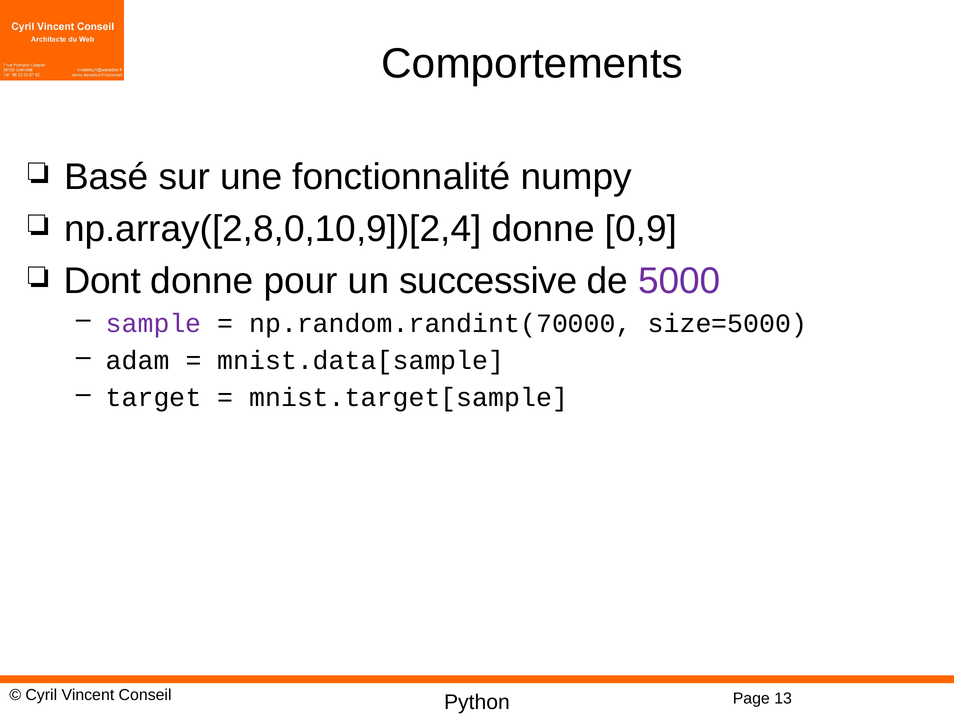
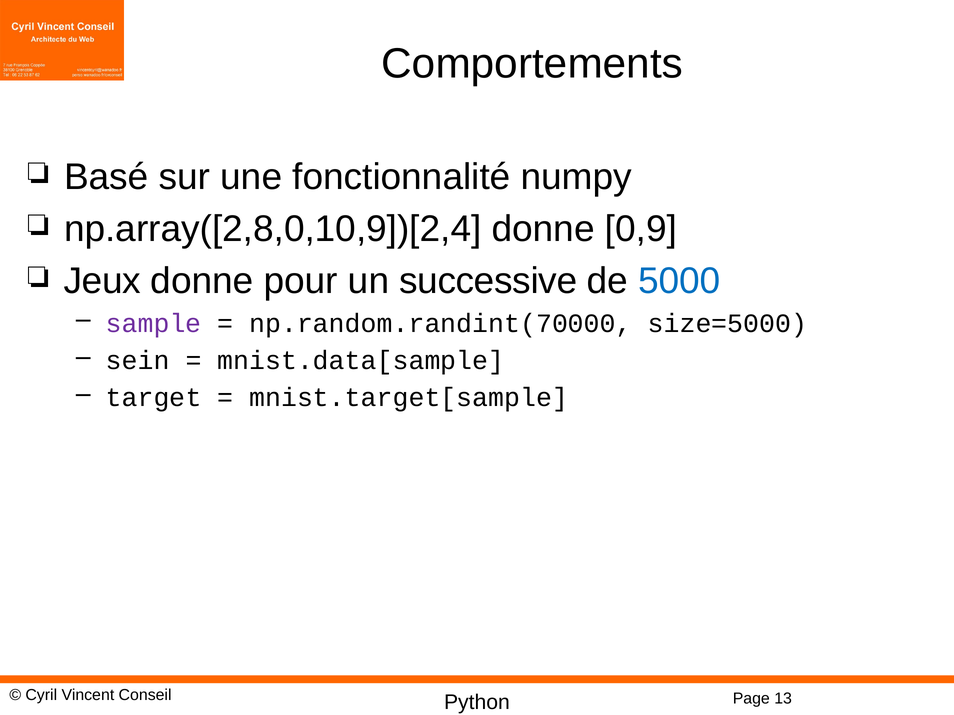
Dont: Dont -> Jeux
5000 colour: purple -> blue
adam: adam -> sein
